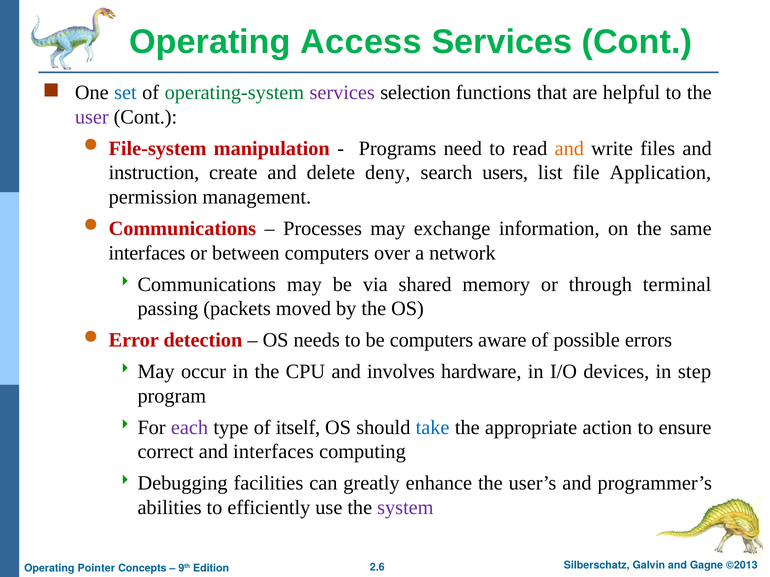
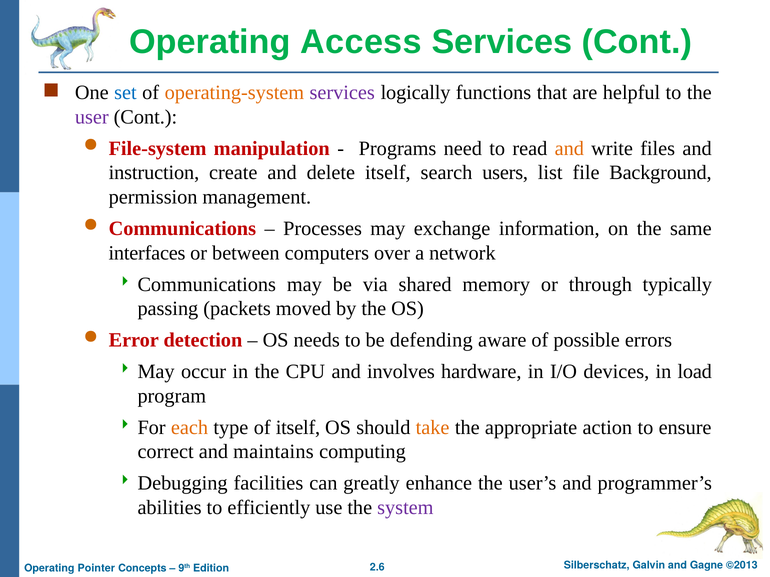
operating-system colour: green -> orange
selection: selection -> logically
delete deny: deny -> itself
Application: Application -> Background
terminal: terminal -> typically
be computers: computers -> defending
step: step -> load
each colour: purple -> orange
take colour: blue -> orange
and interfaces: interfaces -> maintains
